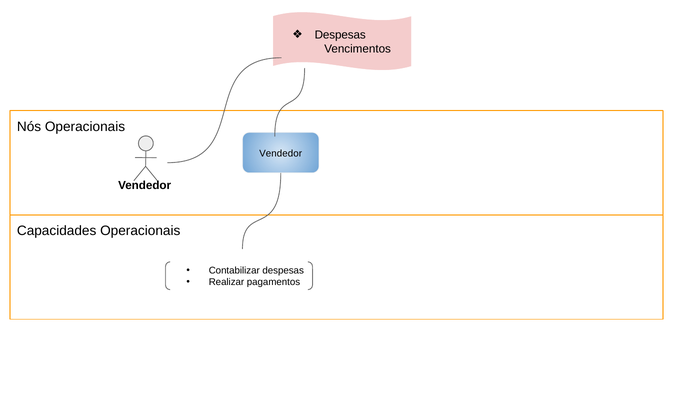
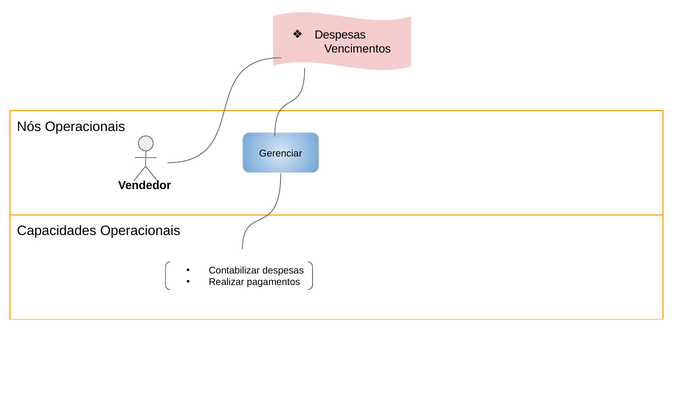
Vendedor at (281, 153): Vendedor -> Gerenciar
